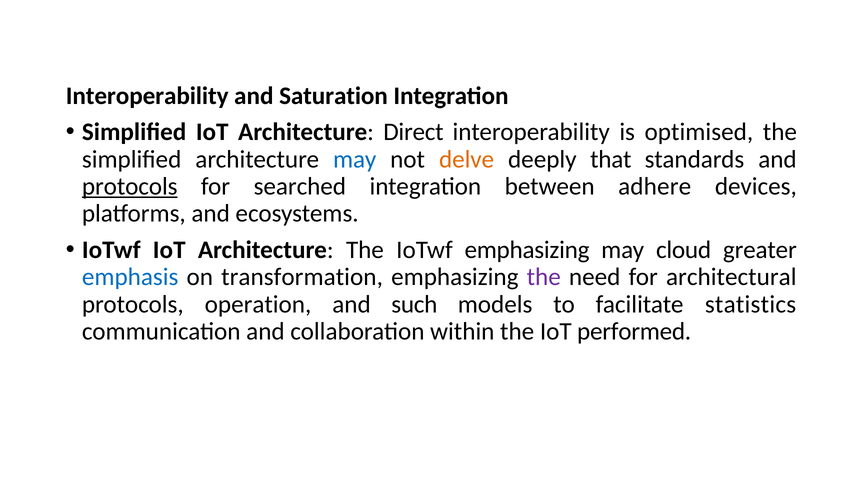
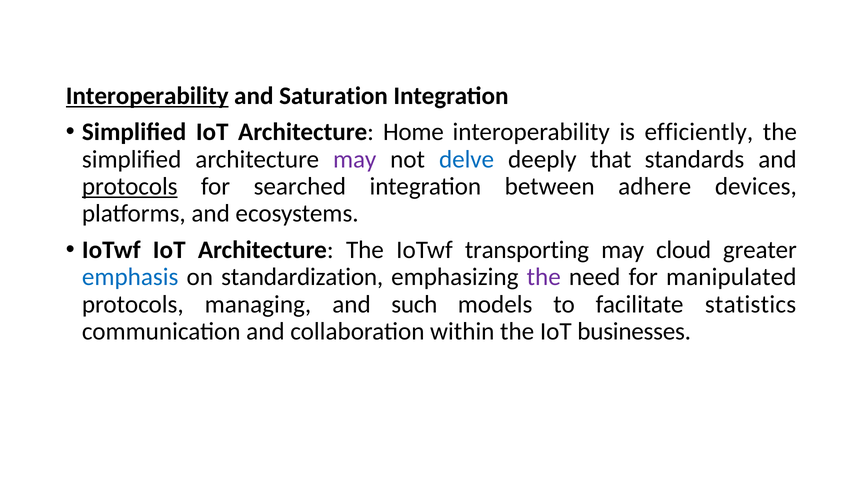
Interoperability at (147, 96) underline: none -> present
Direct: Direct -> Home
optimised: optimised -> efficiently
may at (355, 159) colour: blue -> purple
delve colour: orange -> blue
IoTwf emphasizing: emphasizing -> transporting
transformation: transformation -> standardization
architectural: architectural -> manipulated
operation: operation -> managing
performed: performed -> businesses
